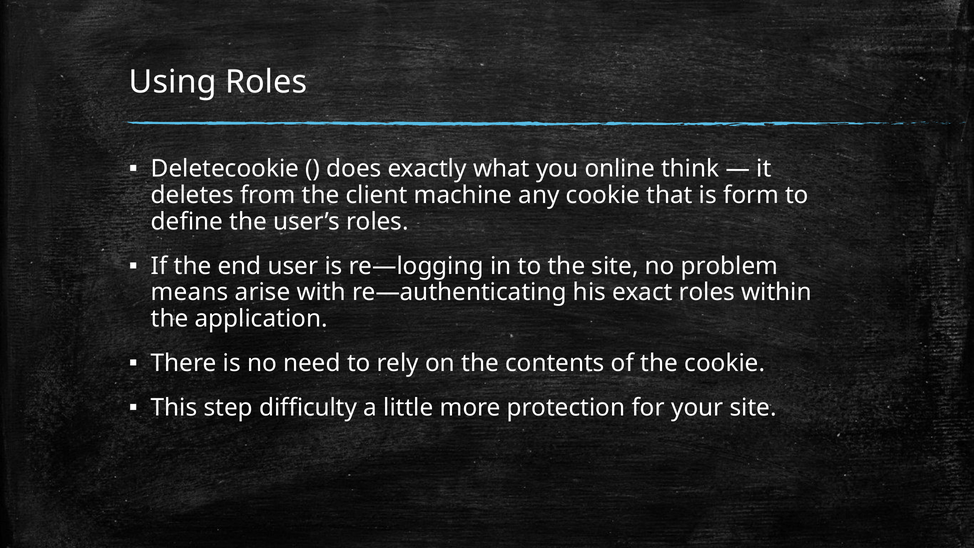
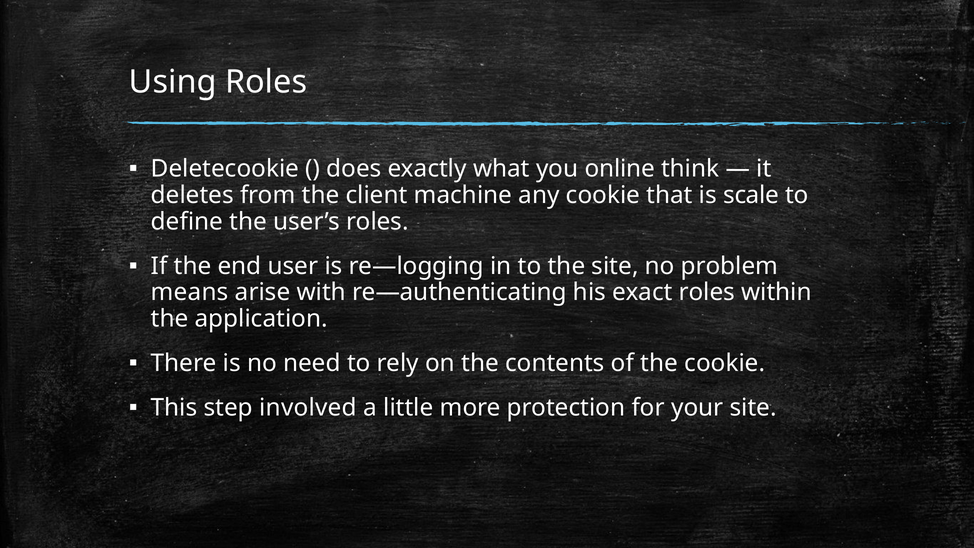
form: form -> scale
difﬁculty: difﬁculty -> involved
